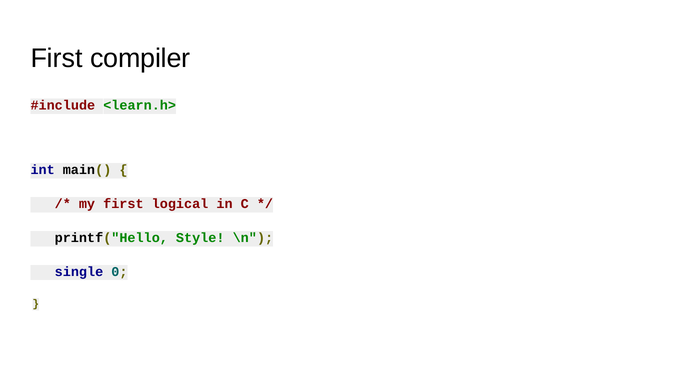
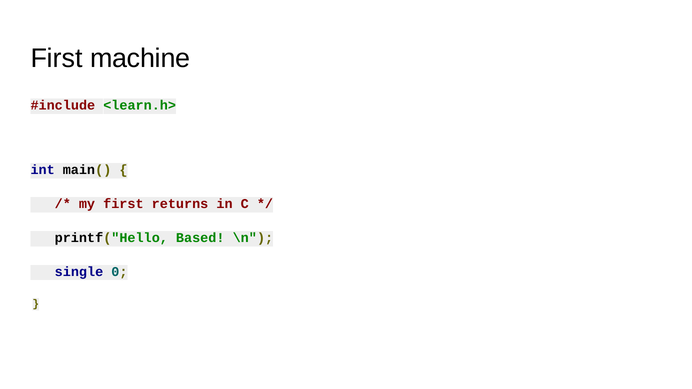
compiler: compiler -> machine
logical: logical -> returns
Style: Style -> Based
